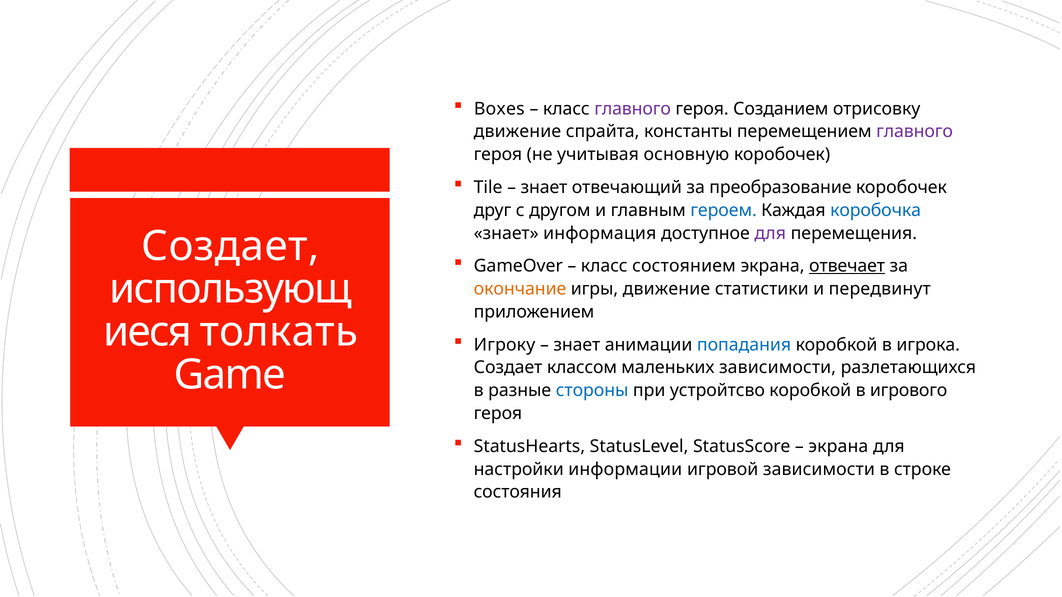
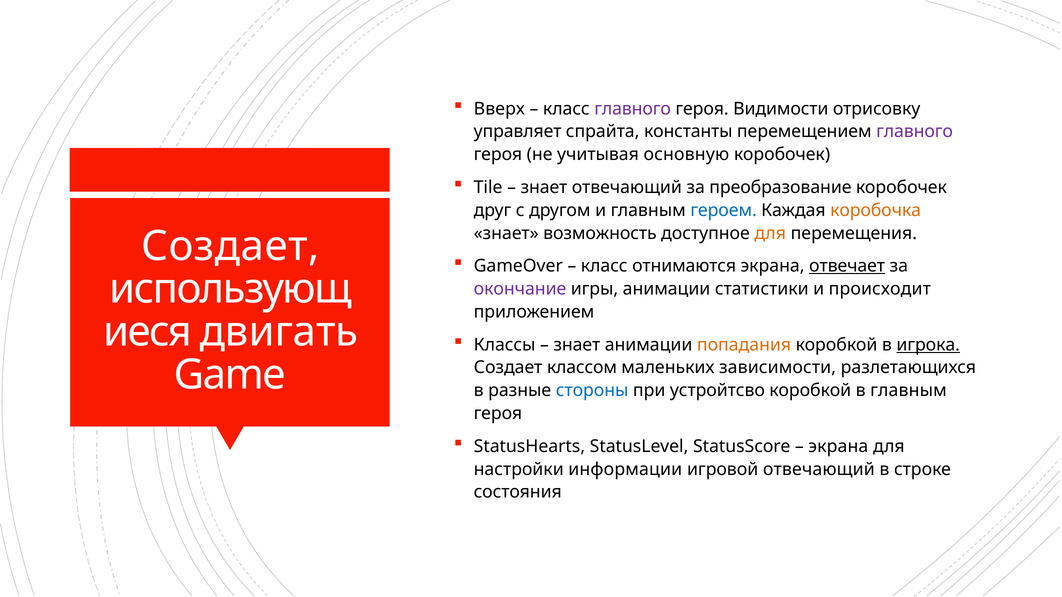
Boxes: Boxes -> Вверх
Созданием: Созданием -> Видимости
движение at (517, 132): движение -> управляет
коробочка colour: blue -> orange
информация: информация -> возможность
для at (770, 233) colour: purple -> orange
состоянием: состоянием -> отнимаются
окончание colour: orange -> purple
игры движение: движение -> анимации
передвинут: передвинут -> происходит
толкать: толкать -> двигать
Игроку: Игроку -> Классы
попадания colour: blue -> orange
игрока underline: none -> present
в игрового: игрового -> главным
игровой зависимости: зависимости -> отвечающий
